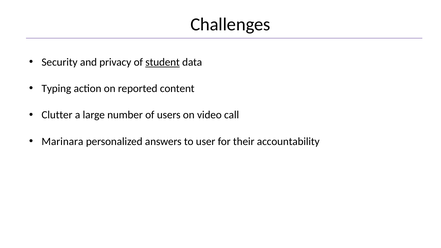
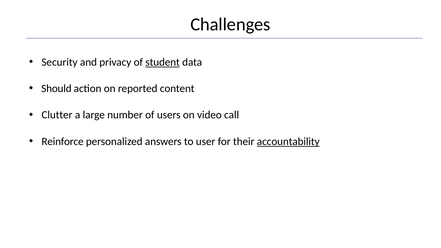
Typing: Typing -> Should
Marinara: Marinara -> Reinforce
accountability underline: none -> present
